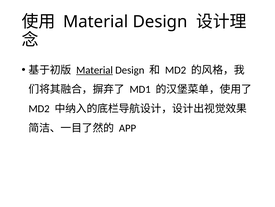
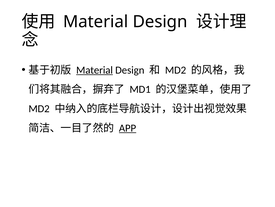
APP underline: none -> present
